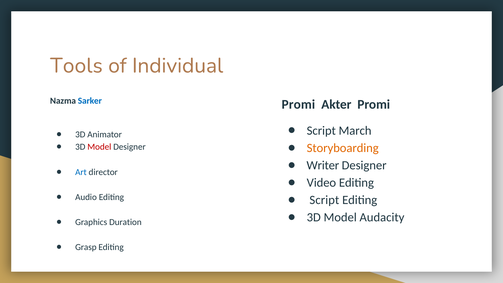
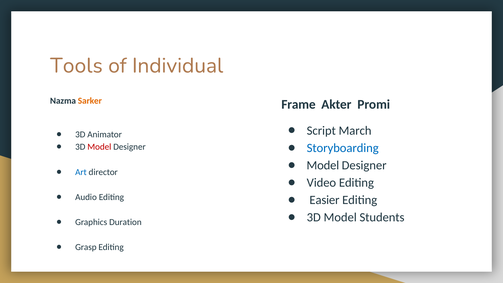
Sarker colour: blue -> orange
Promi at (298, 104): Promi -> Frame
Storyboarding colour: orange -> blue
Writer at (323, 165): Writer -> Model
Script at (324, 200): Script -> Easier
Audacity: Audacity -> Students
